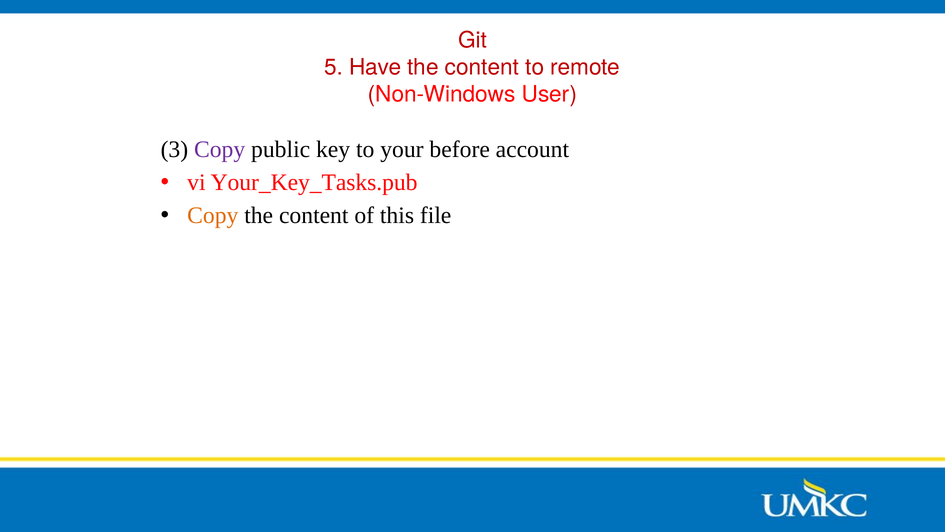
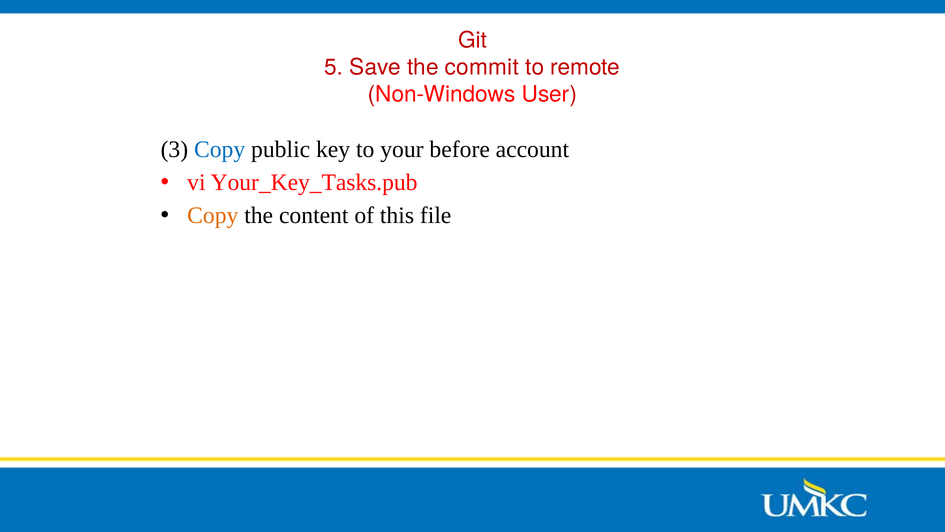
Have: Have -> Save
content at (482, 67): content -> commit
Copy at (220, 149) colour: purple -> blue
